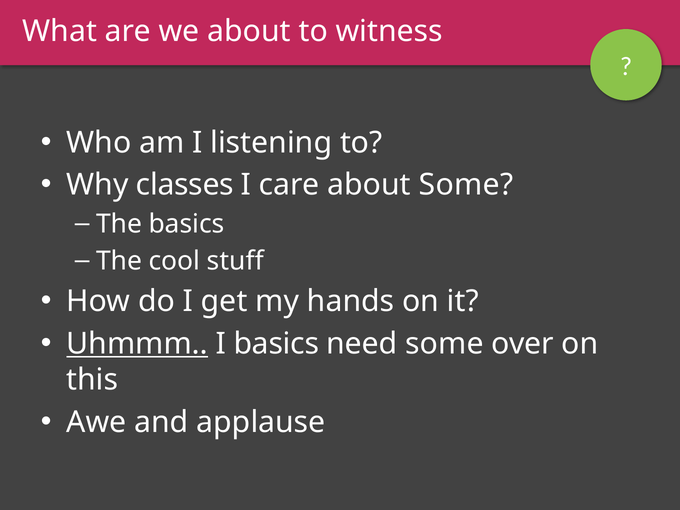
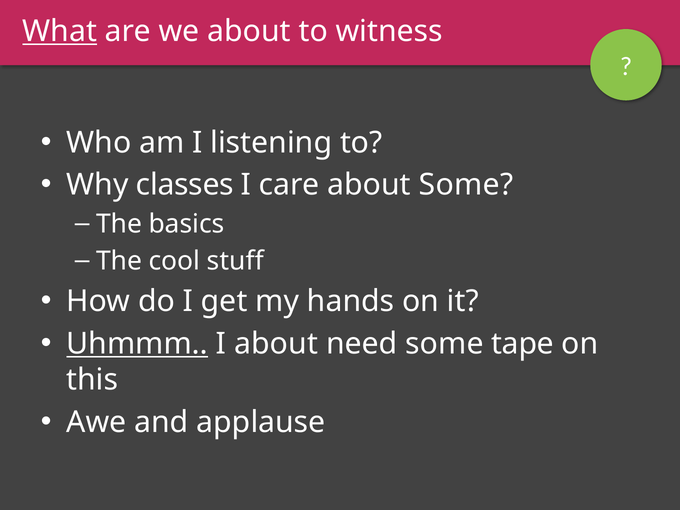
What underline: none -> present
I basics: basics -> about
over: over -> tape
